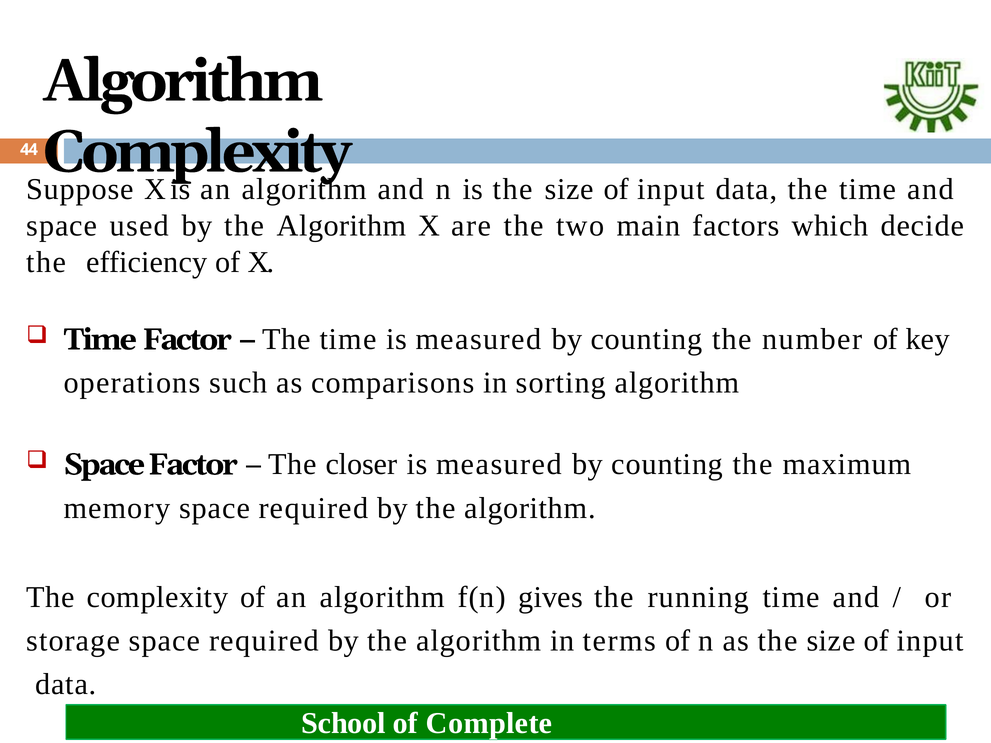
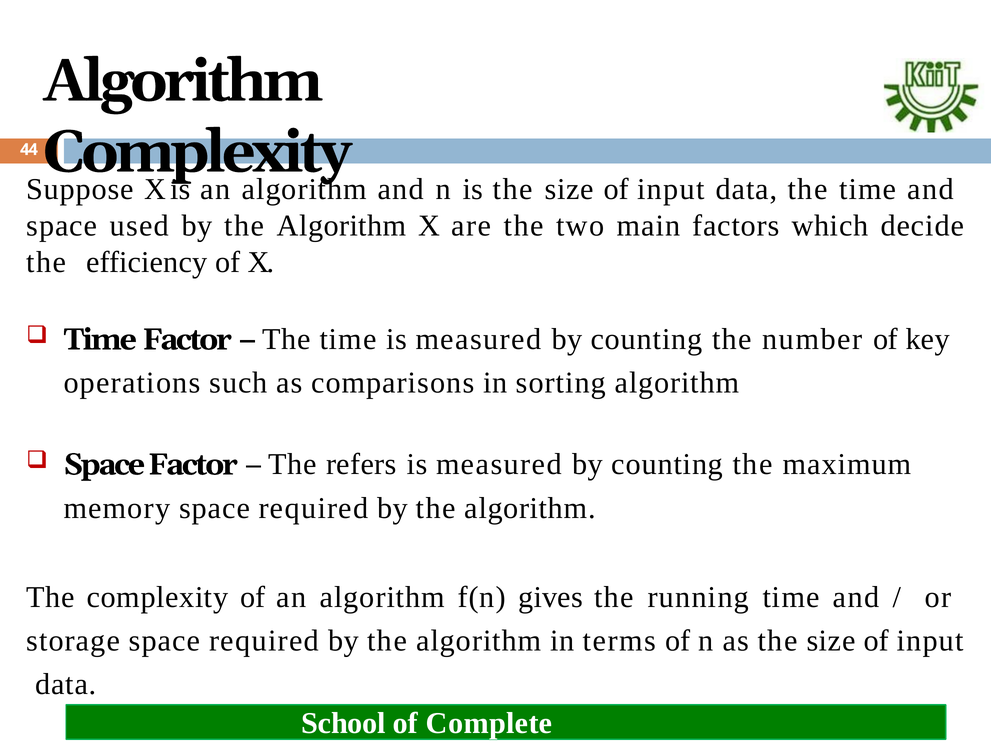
closer: closer -> refers
